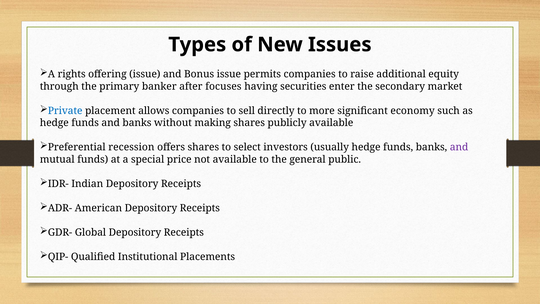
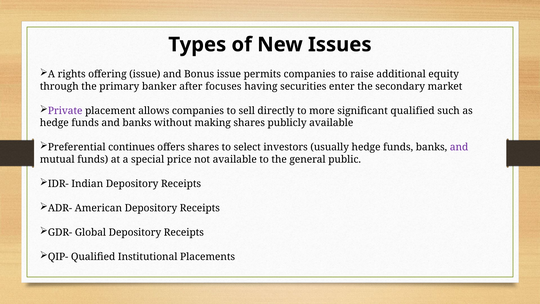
Private colour: blue -> purple
significant economy: economy -> qualified
recession: recession -> continues
